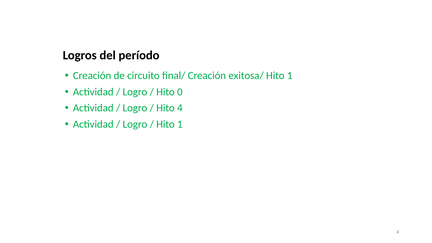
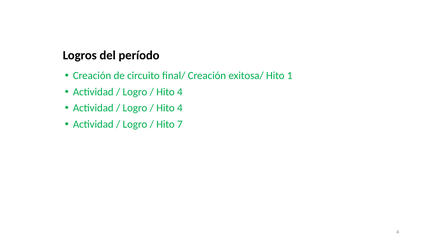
0 at (180, 92): 0 -> 4
1 at (180, 124): 1 -> 7
